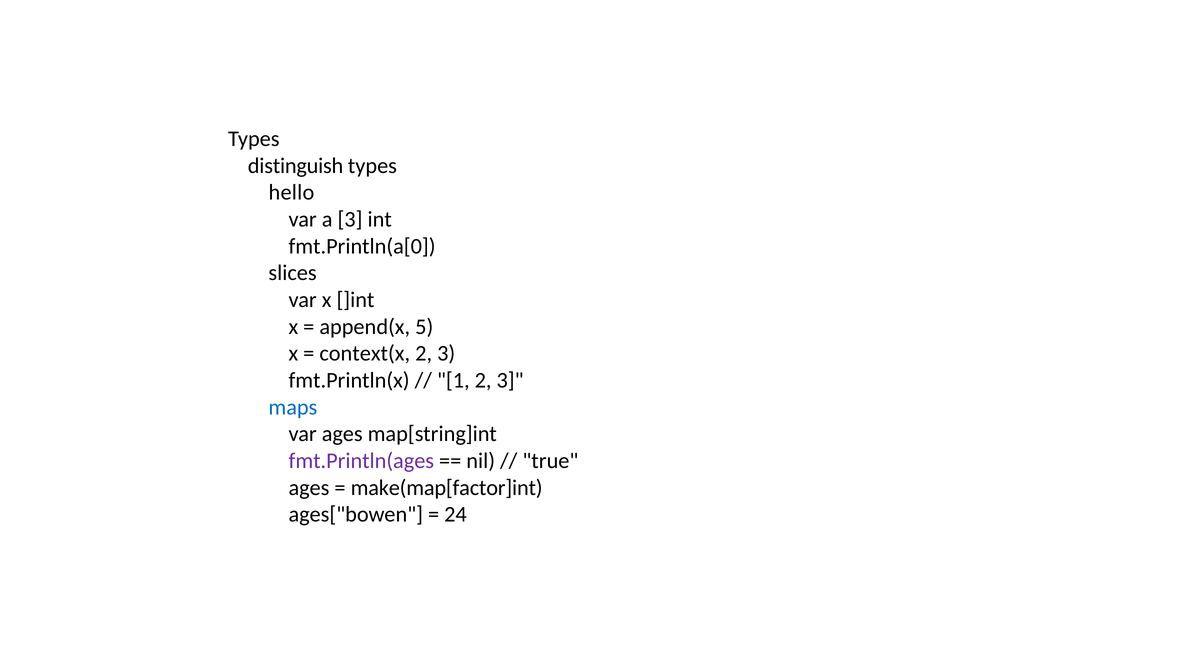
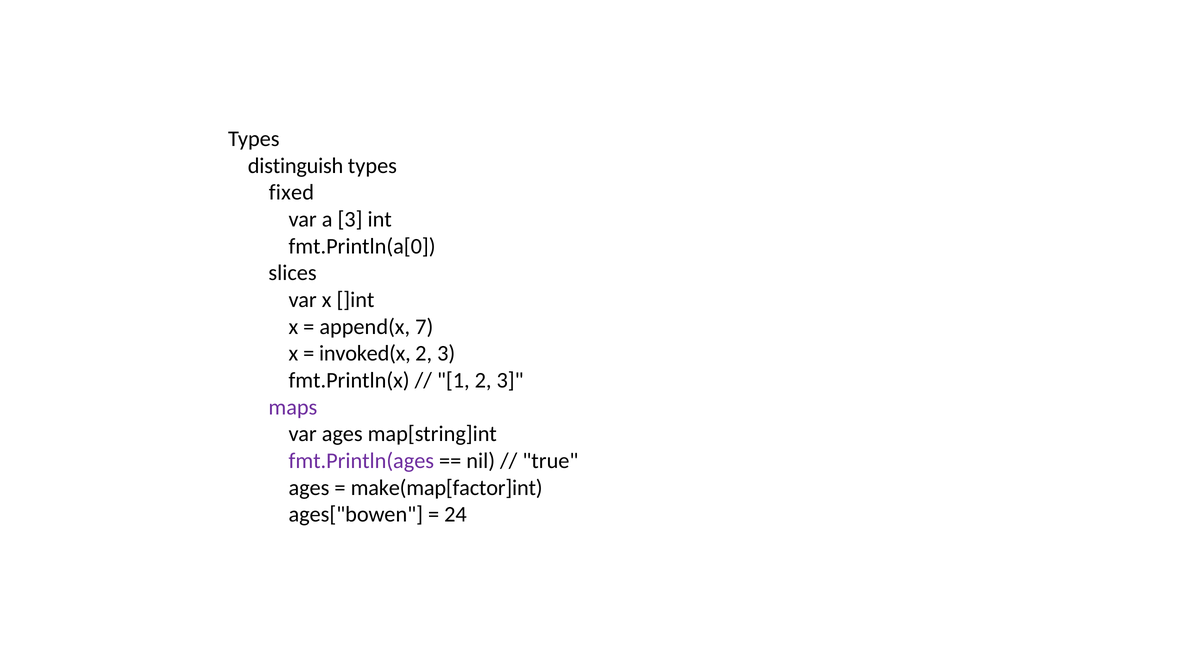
hello: hello -> fixed
5: 5 -> 7
context(x: context(x -> invoked(x
maps colour: blue -> purple
